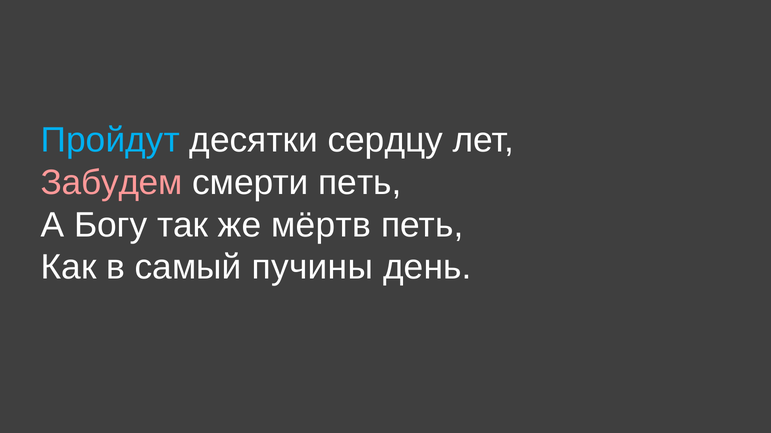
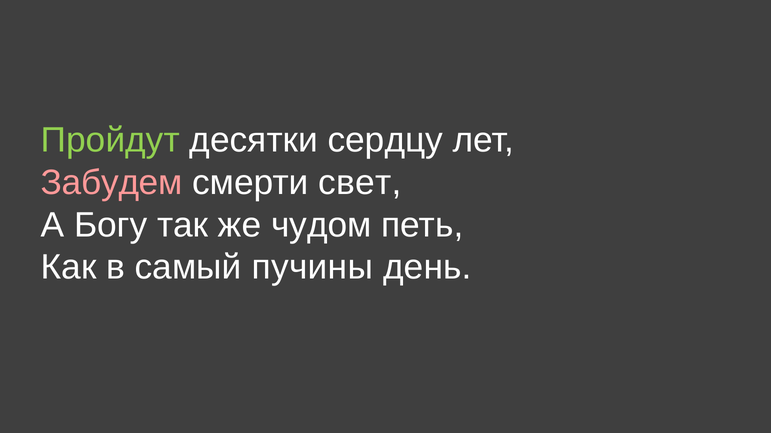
Пройдут colour: light blue -> light green
смерти петь: петь -> свет
мёртв: мёртв -> чудом
